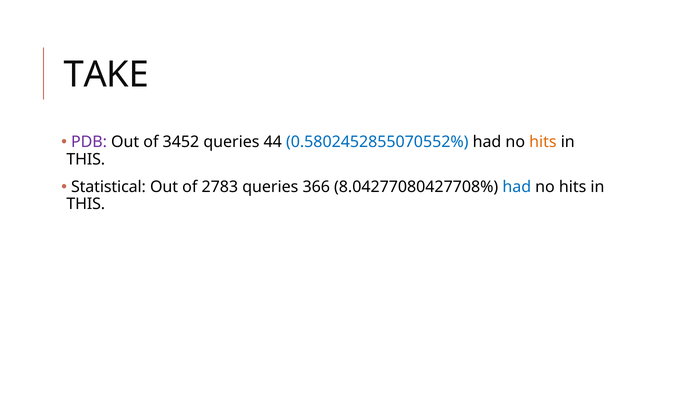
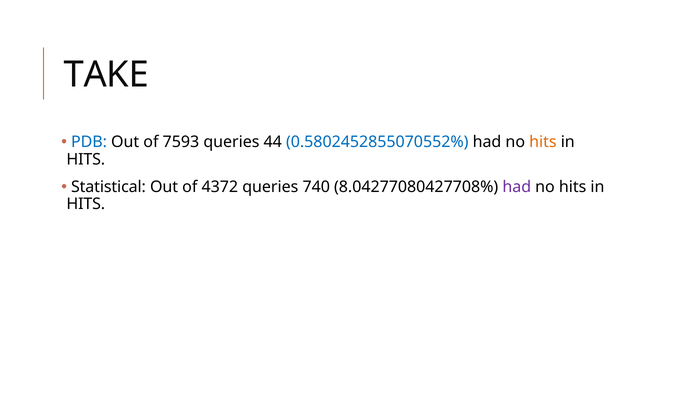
PDB colour: purple -> blue
3452: 3452 -> 7593
THIS at (86, 160): THIS -> HITS
2783: 2783 -> 4372
366: 366 -> 740
had at (517, 187) colour: blue -> purple
THIS at (86, 204): THIS -> HITS
